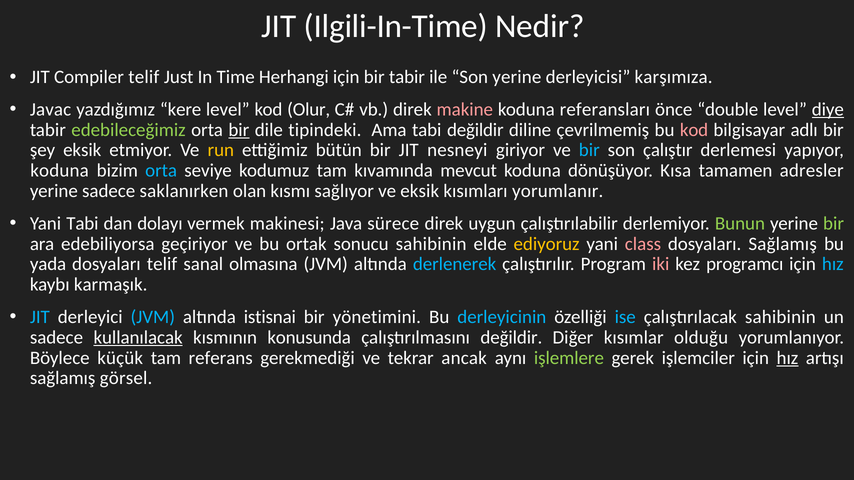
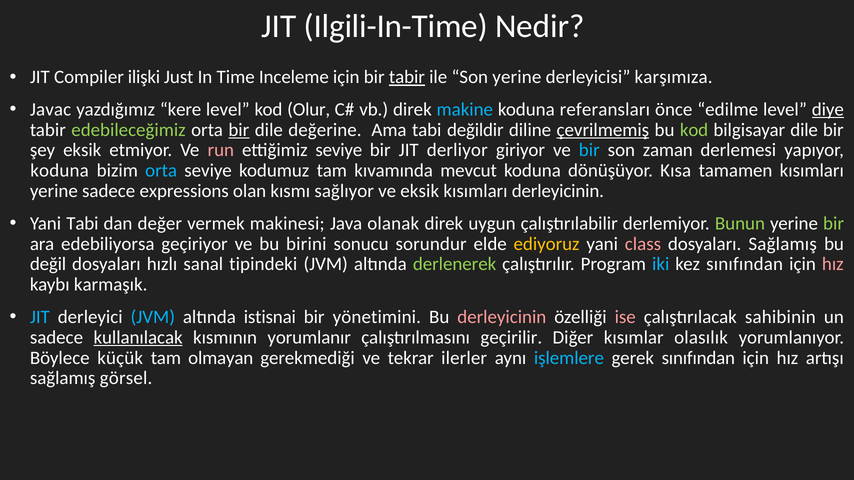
Compiler telif: telif -> ilişki
Herhangi: Herhangi -> Inceleme
tabir at (407, 77) underline: none -> present
makine colour: pink -> light blue
double: double -> edilme
tipindeki: tipindeki -> değerine
çevrilmemiş underline: none -> present
kod at (694, 130) colour: pink -> light green
bilgisayar adlı: adlı -> dile
run colour: yellow -> pink
ettiğimiz bütün: bütün -> seviye
nesneyi: nesneyi -> derliyor
çalıştır: çalıştır -> zaman
tamamen adresler: adresler -> kısımları
saklanırken: saklanırken -> expressions
kısımları yorumlanır: yorumlanır -> derleyicinin
dolayı: dolayı -> değer
sürece: sürece -> olanak
ortak: ortak -> birini
sonucu sahibinin: sahibinin -> sorundur
yada: yada -> değil
dosyaları telif: telif -> hızlı
olmasına: olmasına -> tipindeki
derlenerek colour: light blue -> light green
iki colour: pink -> light blue
kez programcı: programcı -> sınıfından
hız at (833, 264) colour: light blue -> pink
derleyicinin at (502, 317) colour: light blue -> pink
ise colour: light blue -> pink
konusunda: konusunda -> yorumlanır
çalıştırılmasını değildir: değildir -> geçirilir
olduğu: olduğu -> olasılık
referans: referans -> olmayan
ancak: ancak -> ilerler
işlemlere colour: light green -> light blue
gerek işlemciler: işlemciler -> sınıfından
hız at (787, 358) underline: present -> none
